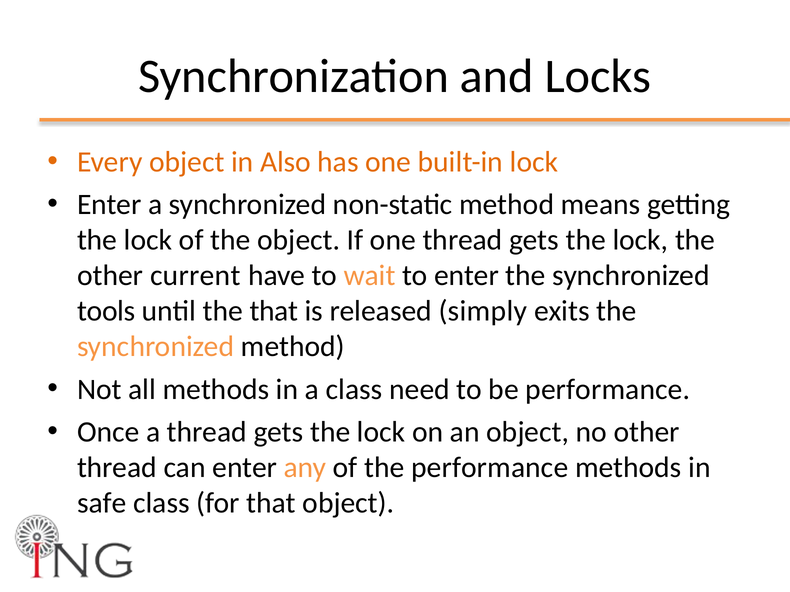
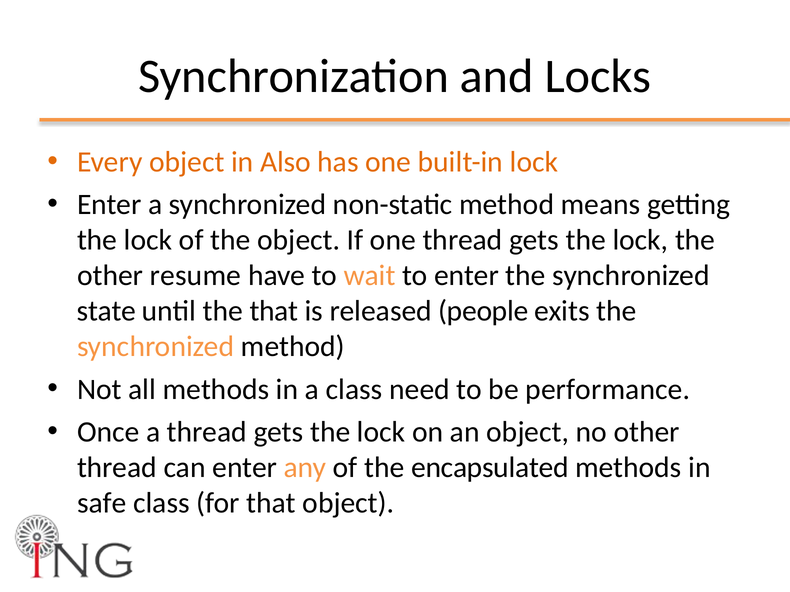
current: current -> resume
tools: tools -> state
simply: simply -> people
the performance: performance -> encapsulated
